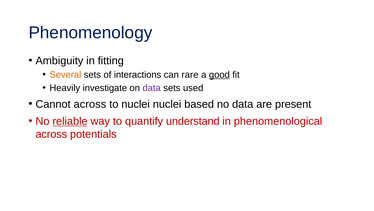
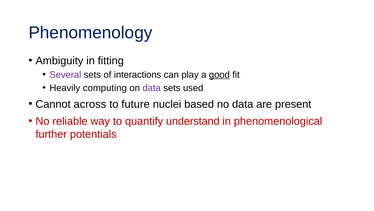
Several colour: orange -> purple
rare: rare -> play
investigate: investigate -> computing
to nuclei: nuclei -> future
reliable underline: present -> none
across at (51, 134): across -> further
